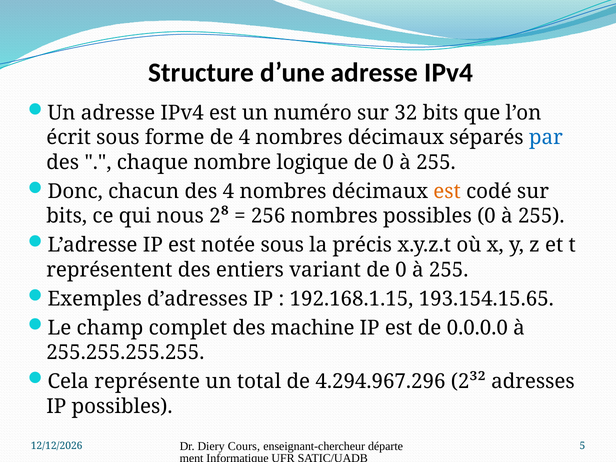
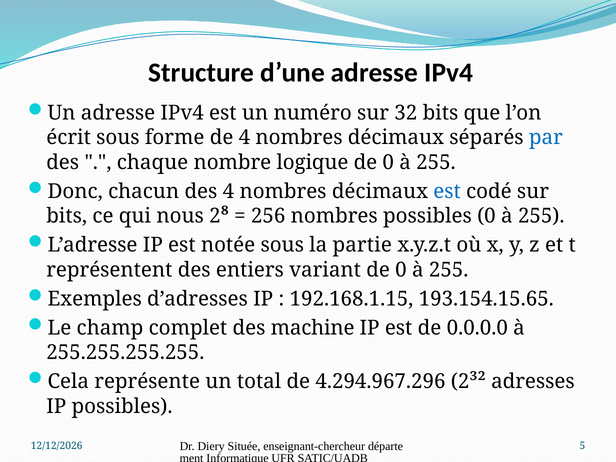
est at (447, 191) colour: orange -> blue
précis: précis -> partie
Cours: Cours -> Située
